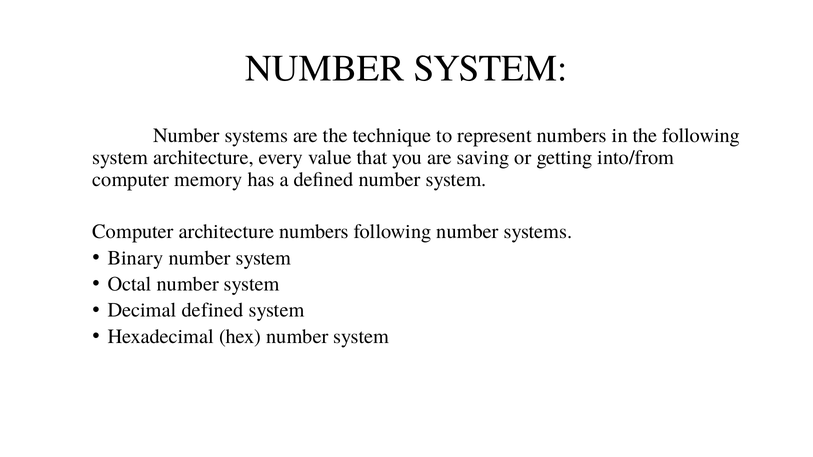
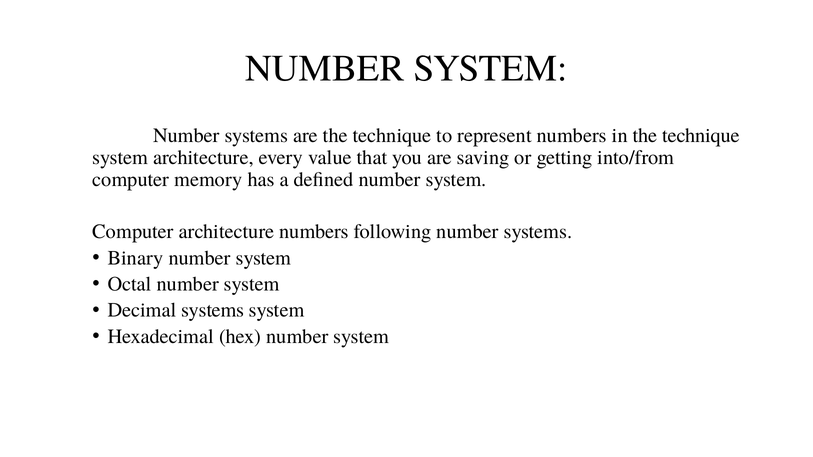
in the following: following -> technique
Decimal defined: defined -> systems
